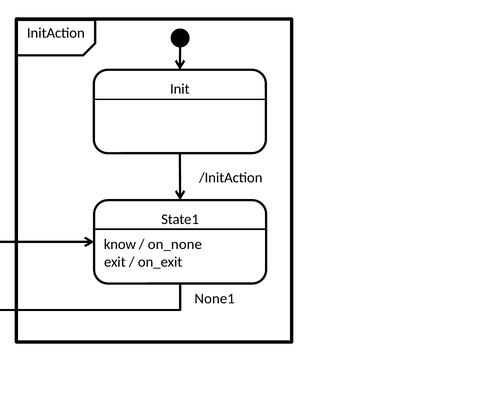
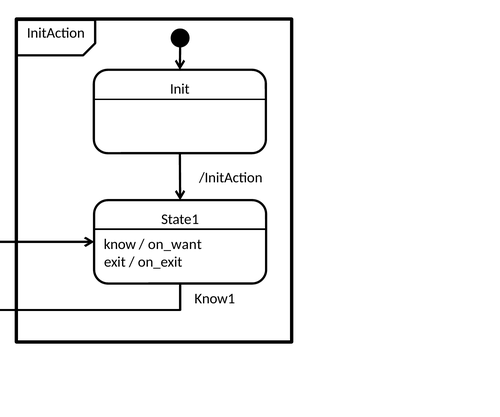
on_none: on_none -> on_want
None1: None1 -> Know1
